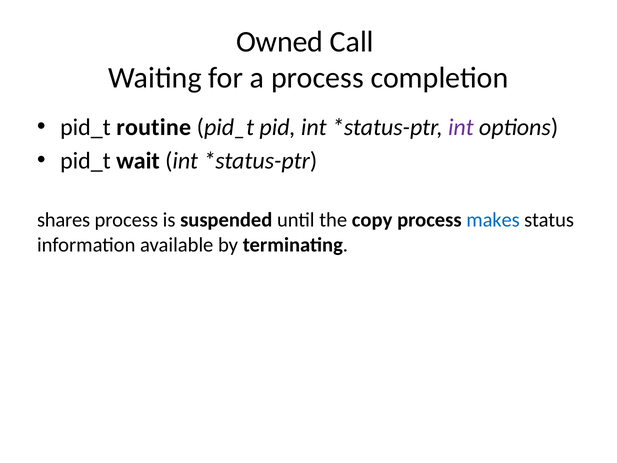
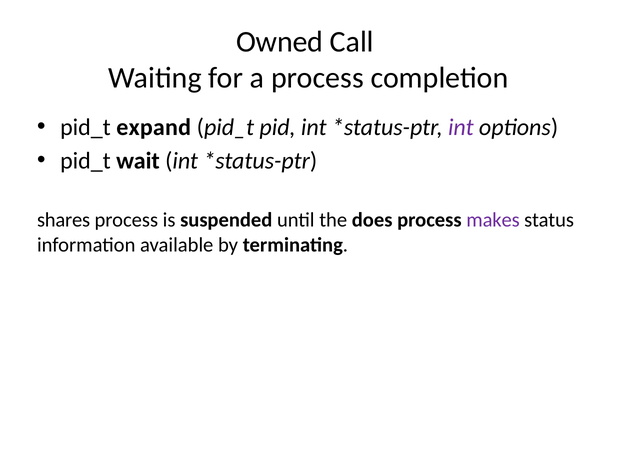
routine: routine -> expand
copy: copy -> does
makes colour: blue -> purple
